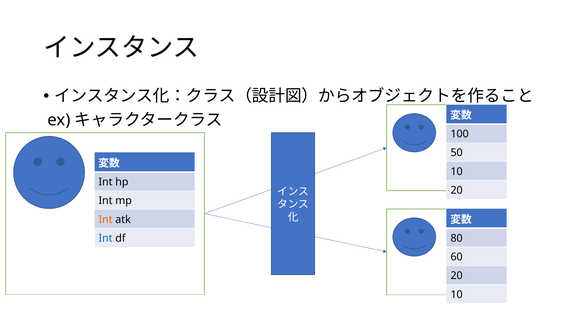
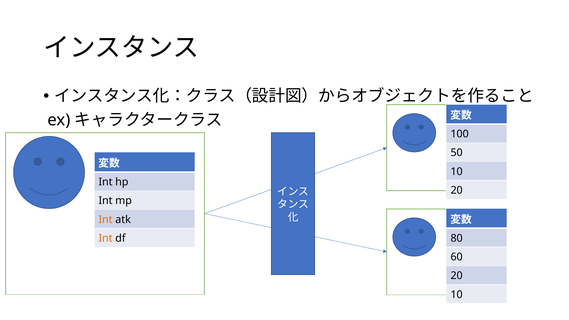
Int at (106, 238) colour: blue -> orange
